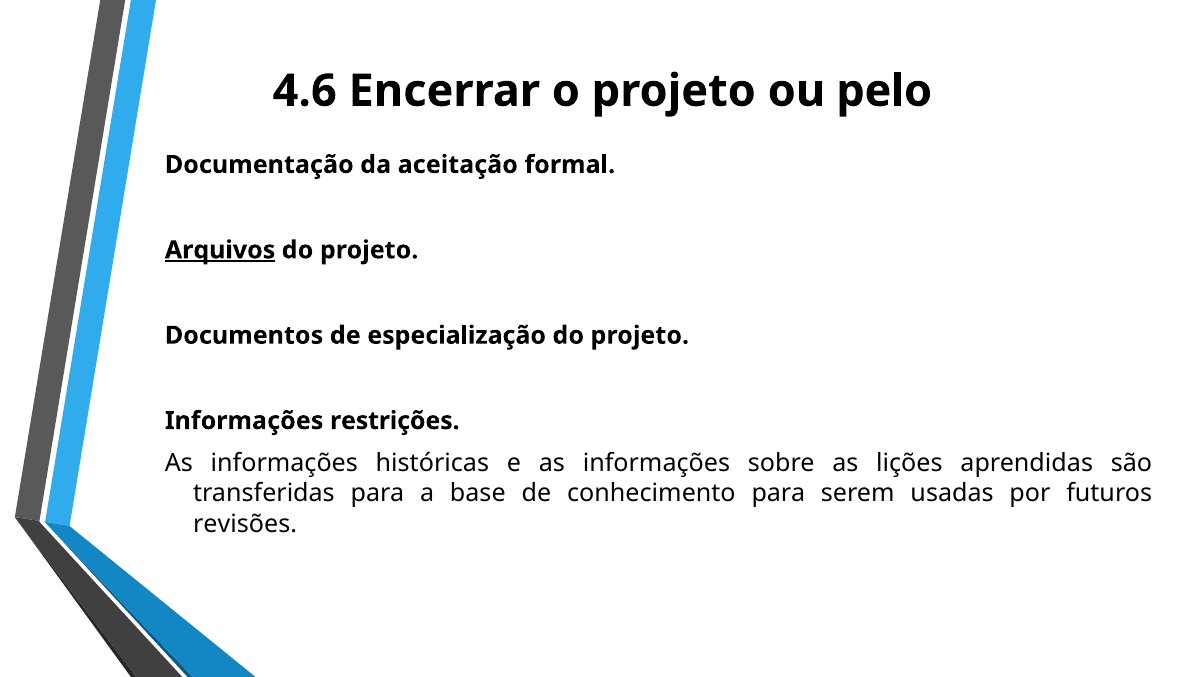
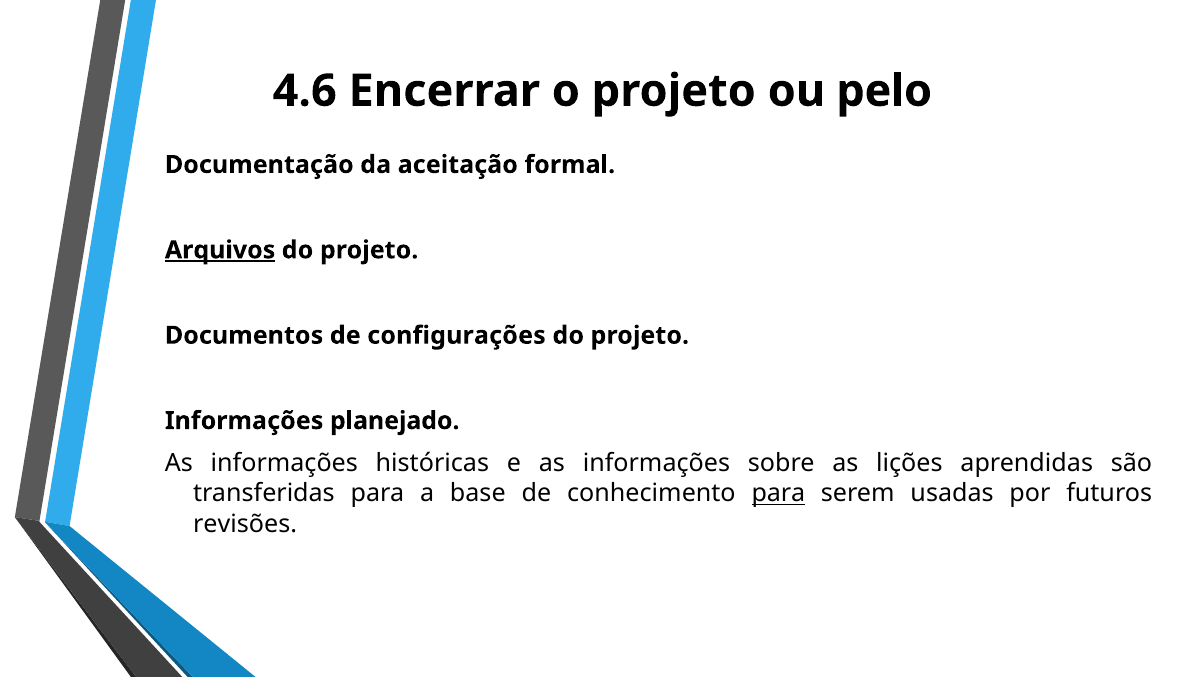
especialização: especialização -> configurações
restrições: restrições -> planejado
para at (778, 494) underline: none -> present
